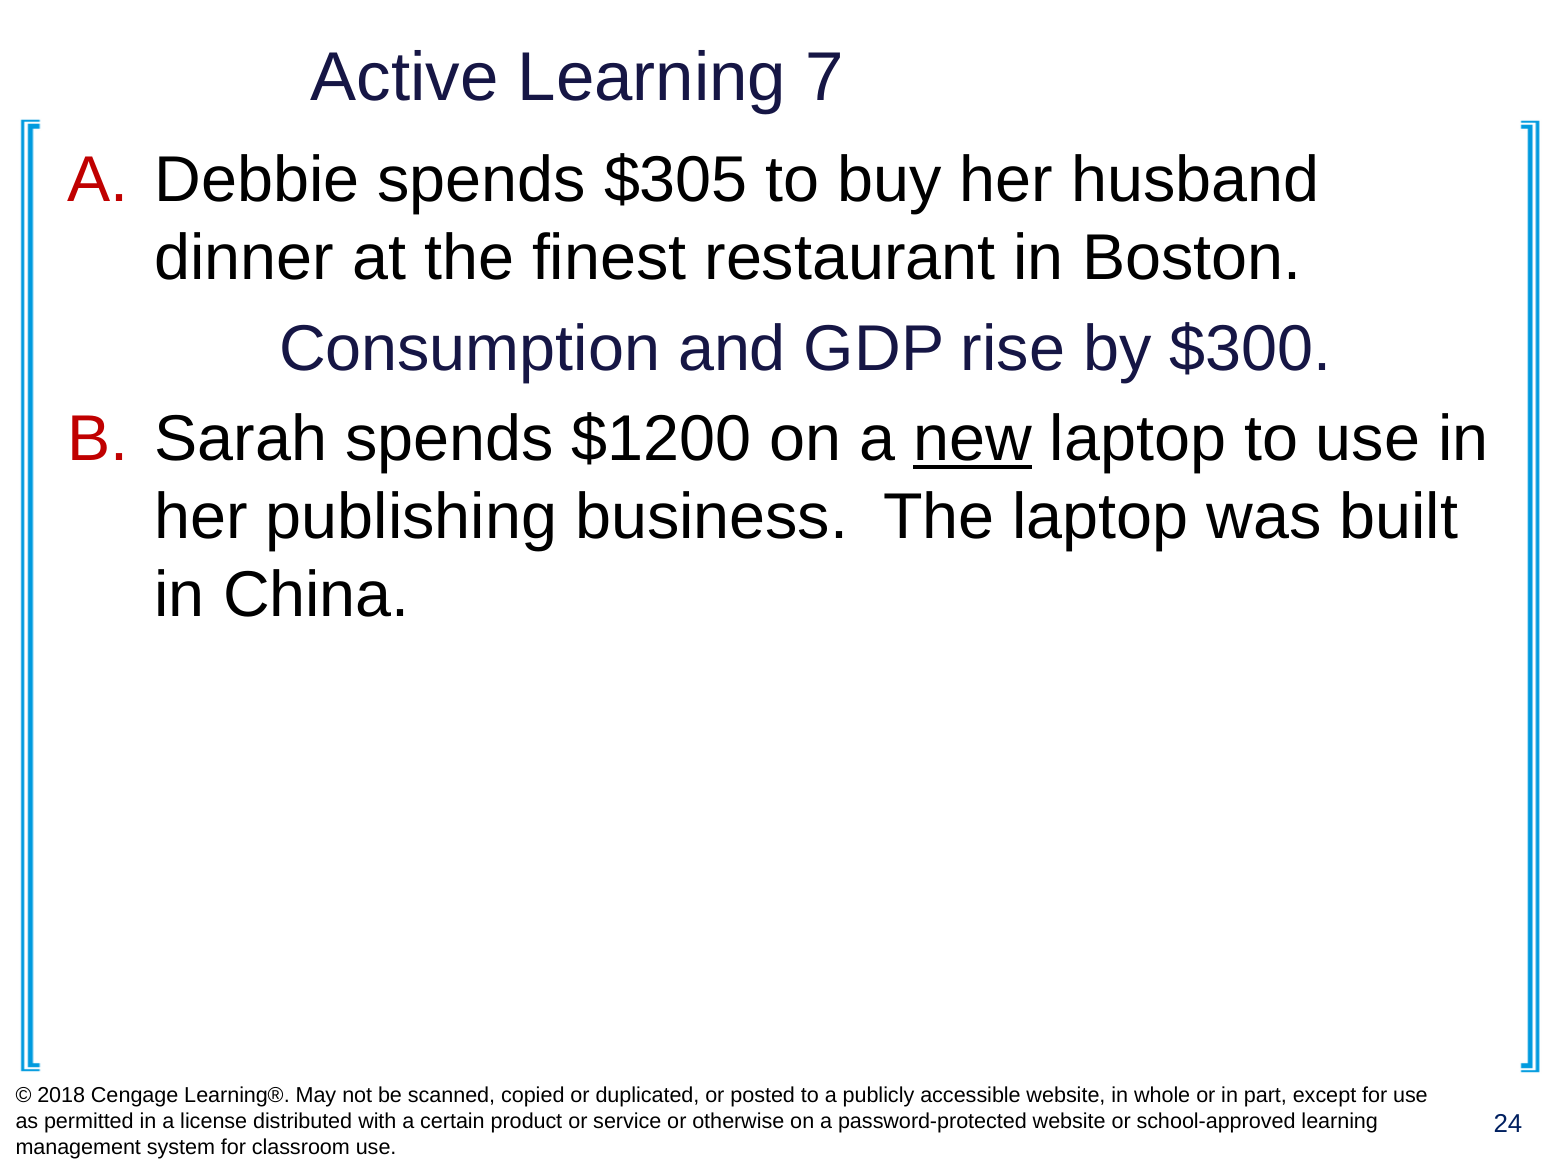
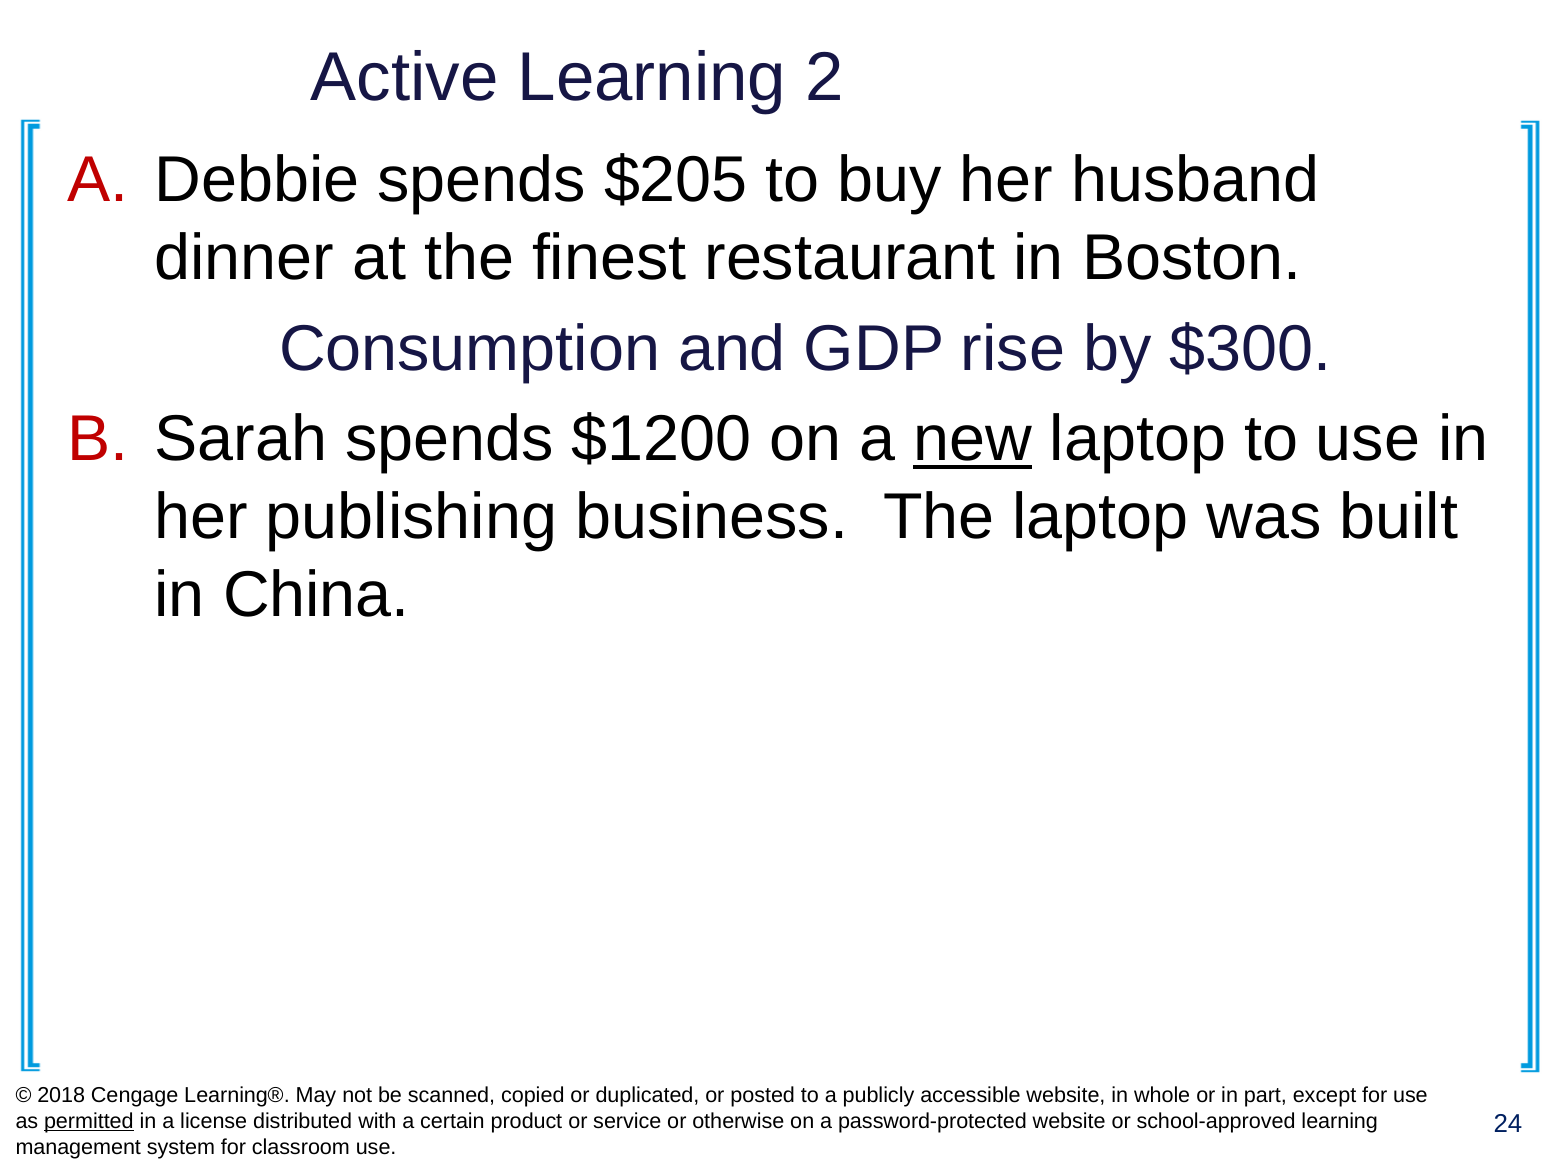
7: 7 -> 2
$305: $305 -> $205
permitted underline: none -> present
